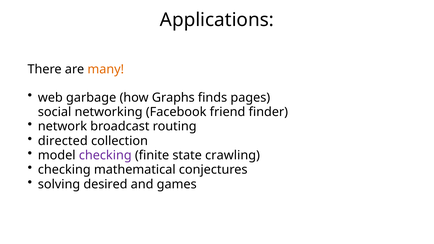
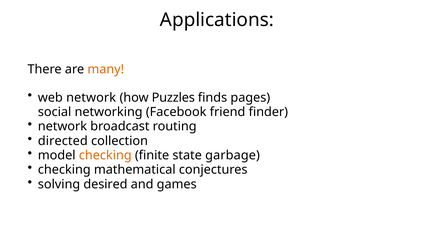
web garbage: garbage -> network
Graphs: Graphs -> Puzzles
checking at (105, 155) colour: purple -> orange
crawling: crawling -> garbage
